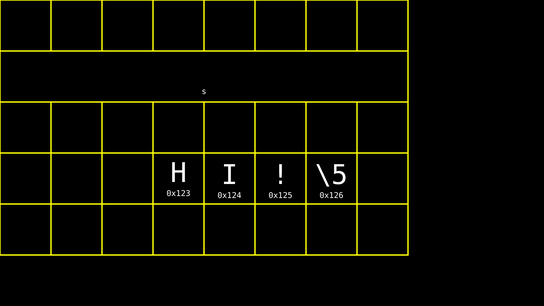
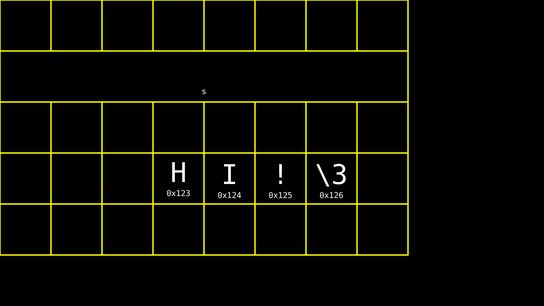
\5: \5 -> \3
